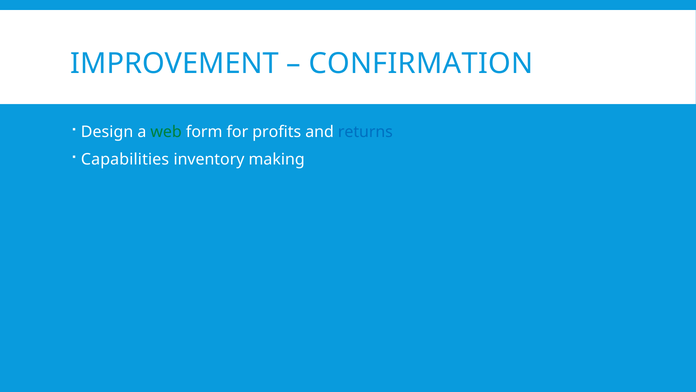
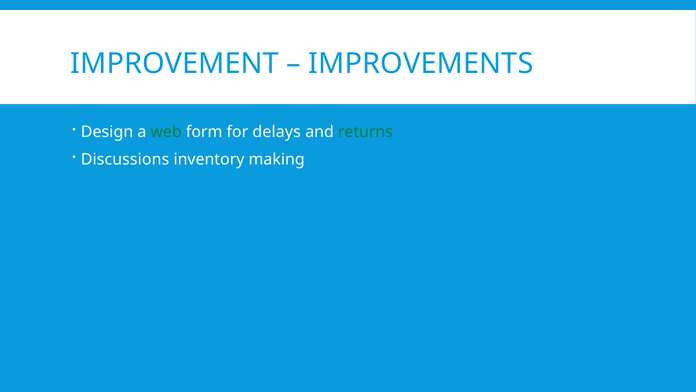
CONFIRMATION: CONFIRMATION -> IMPROVEMENTS
profits: profits -> delays
returns colour: blue -> green
Capabilities: Capabilities -> Discussions
